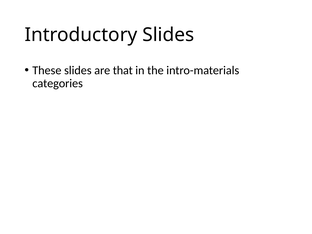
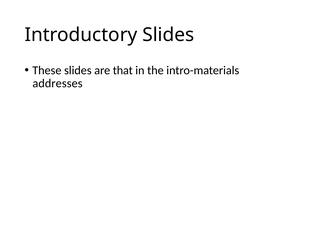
categories: categories -> addresses
